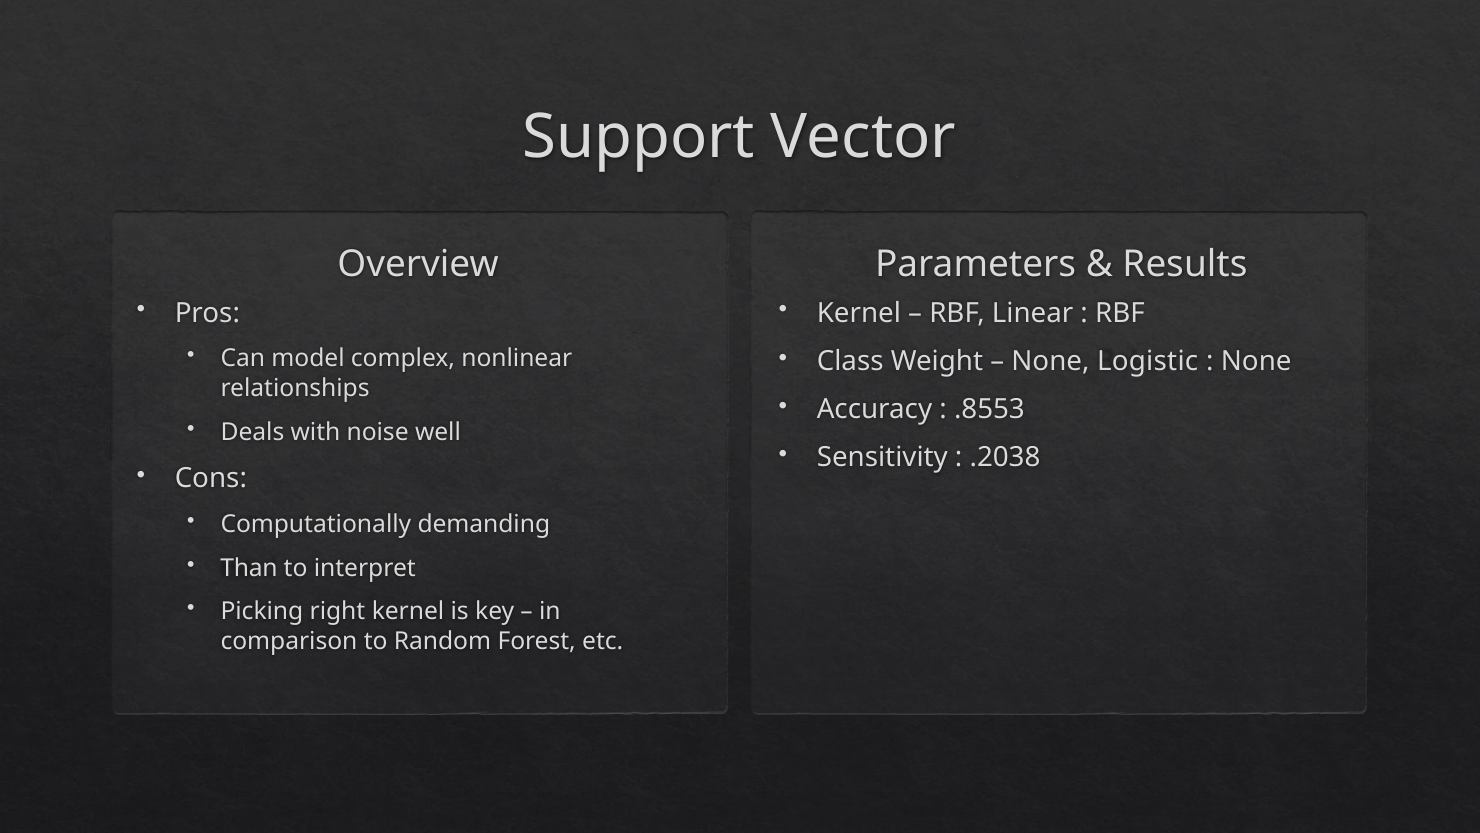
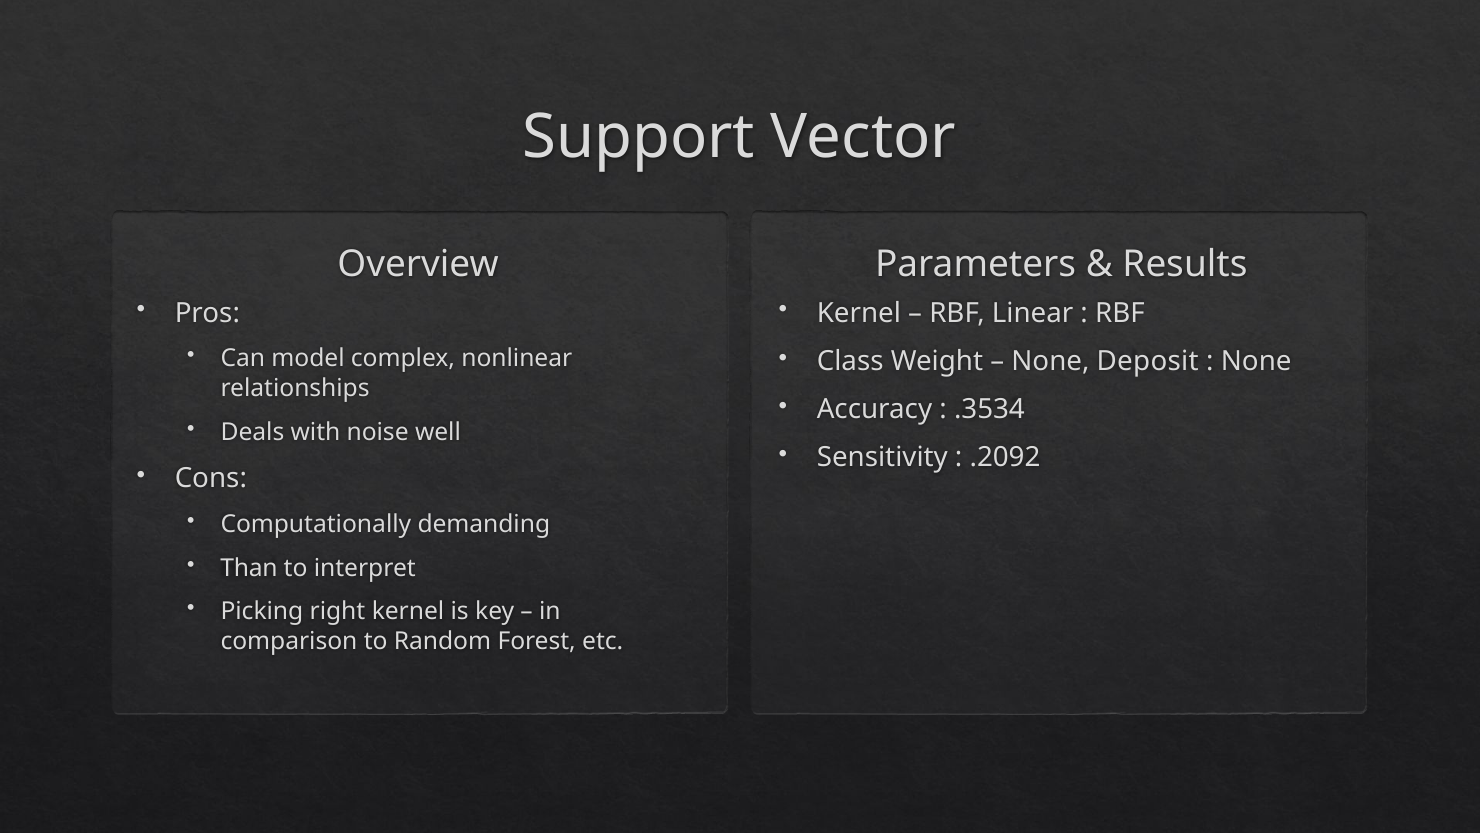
Logistic: Logistic -> Deposit
.8553: .8553 -> .3534
.2038: .2038 -> .2092
